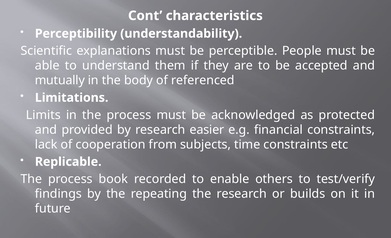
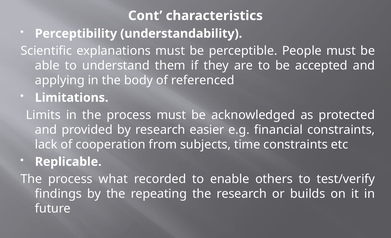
mutually: mutually -> applying
book: book -> what
